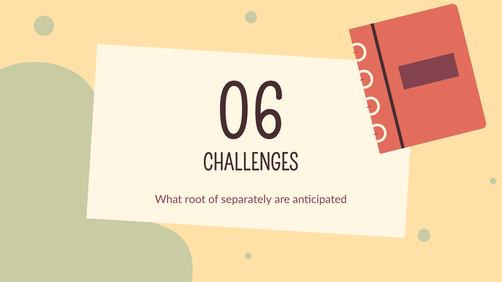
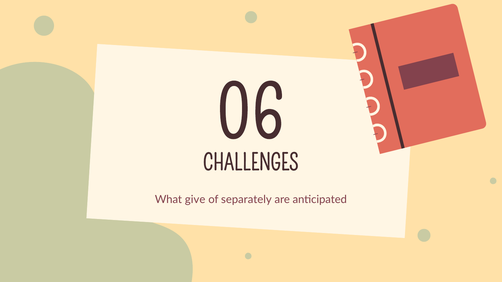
root: root -> give
